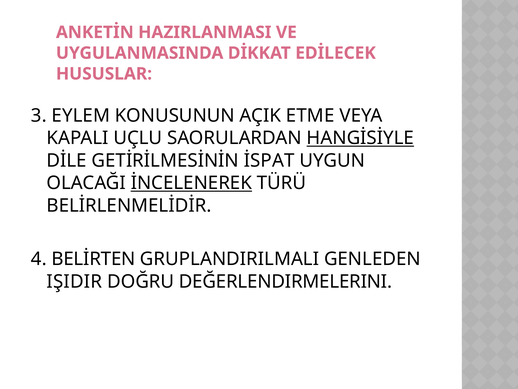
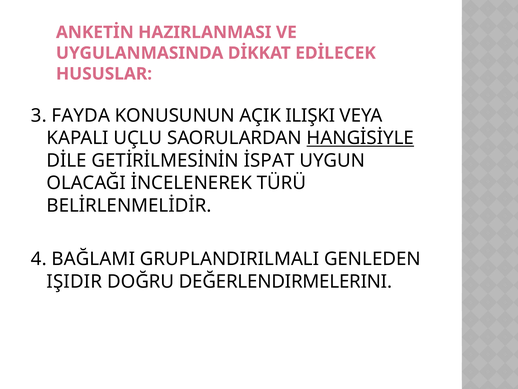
EYLEM: EYLEM -> FAYDA
ETME: ETME -> ILIŞKI
İNCELENEREK underline: present -> none
BELİRTEN: BELİRTEN -> BAĞLAMI
